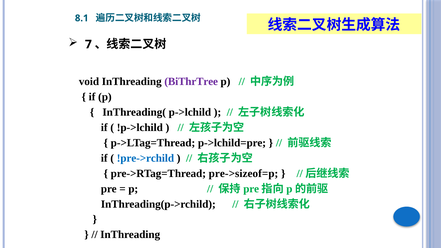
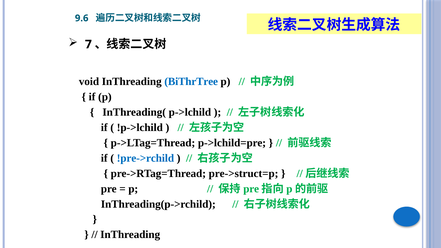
8.1: 8.1 -> 9.6
BiThrTree colour: purple -> blue
pre->sizeof=p: pre->sizeof=p -> pre->struct=p
